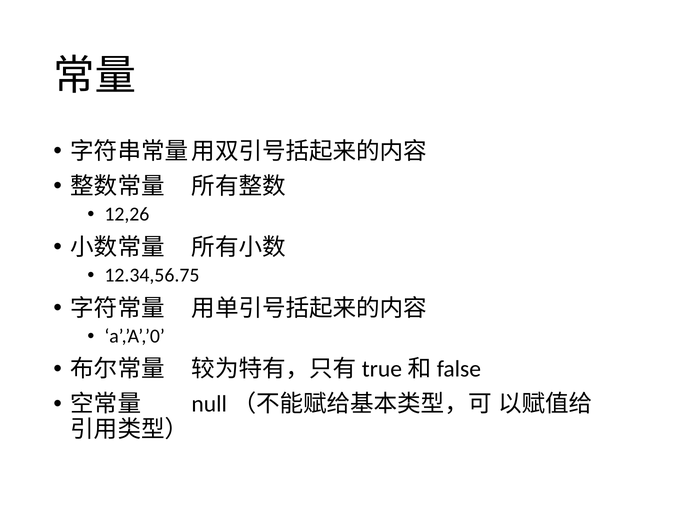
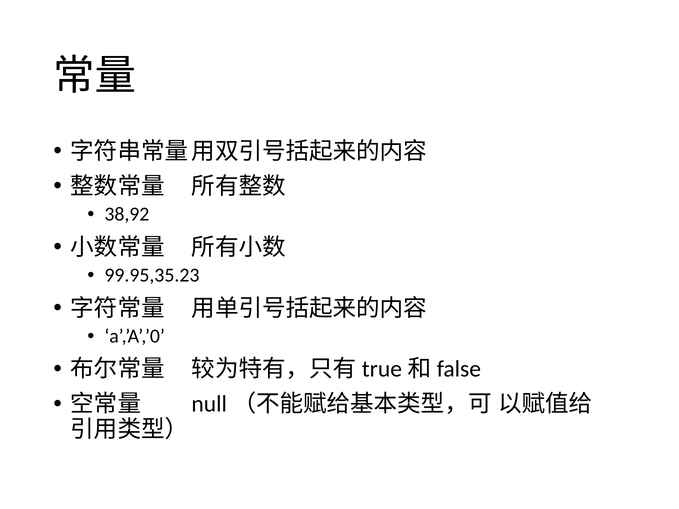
12,26: 12,26 -> 38,92
12.34,56.75: 12.34,56.75 -> 99.95,35.23
